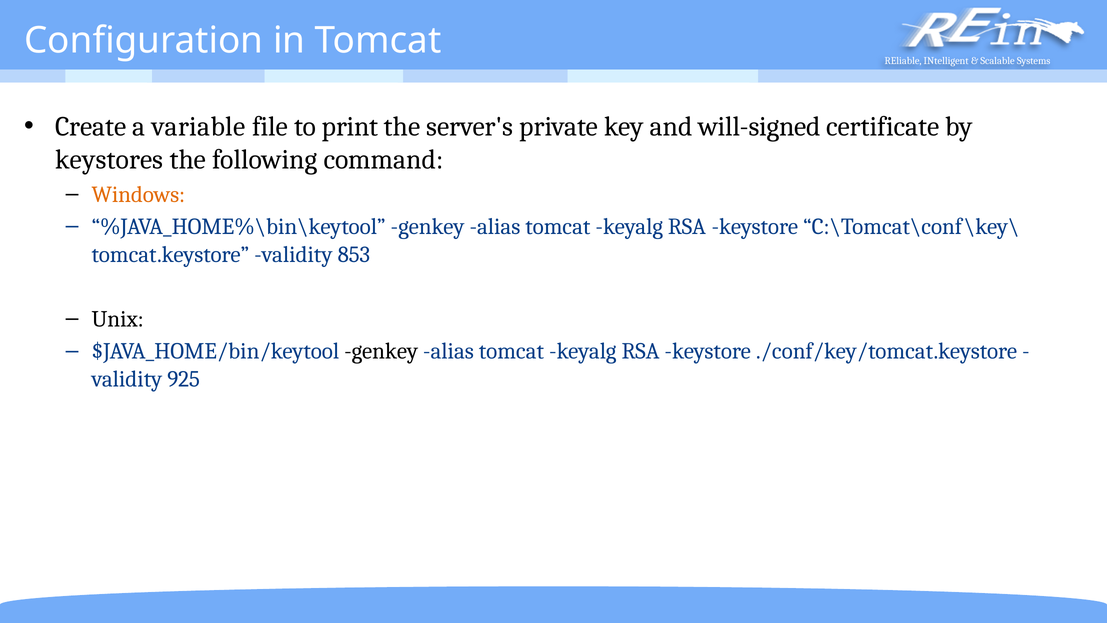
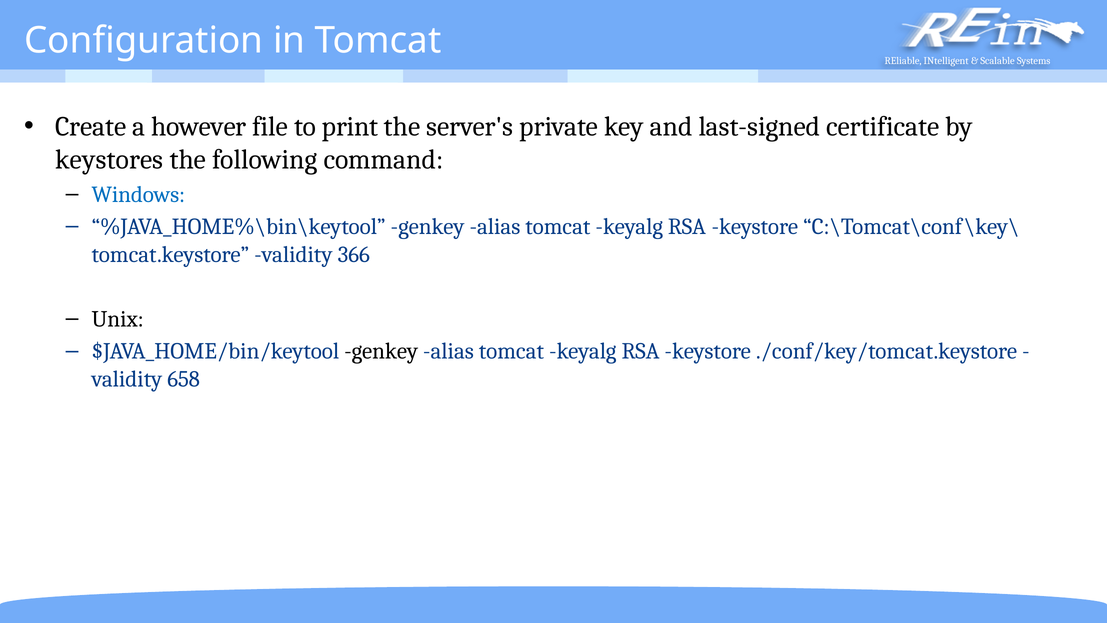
variable: variable -> however
will-signed: will-signed -> last-signed
Windows colour: orange -> blue
853: 853 -> 366
925: 925 -> 658
